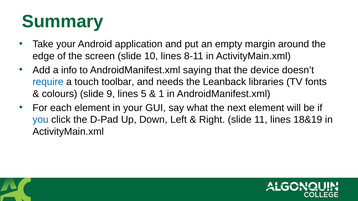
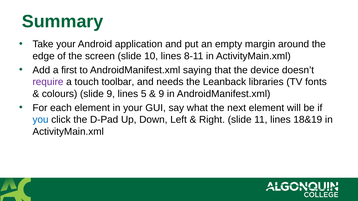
info: info -> first
require colour: blue -> purple
1 at (161, 94): 1 -> 9
